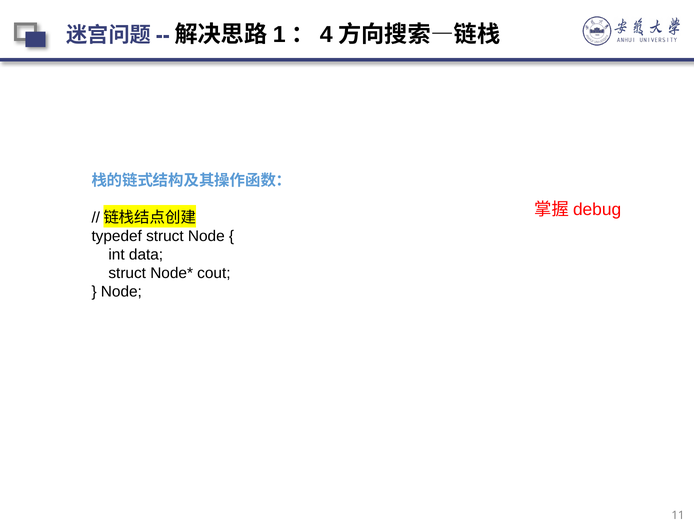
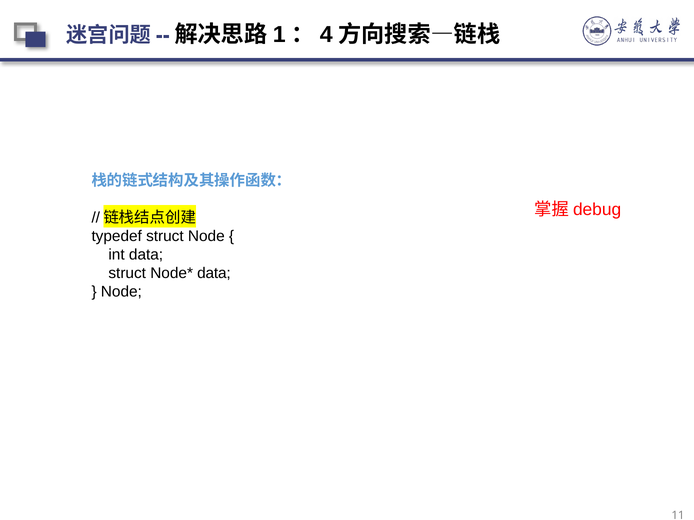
cout at (214, 274): cout -> data
